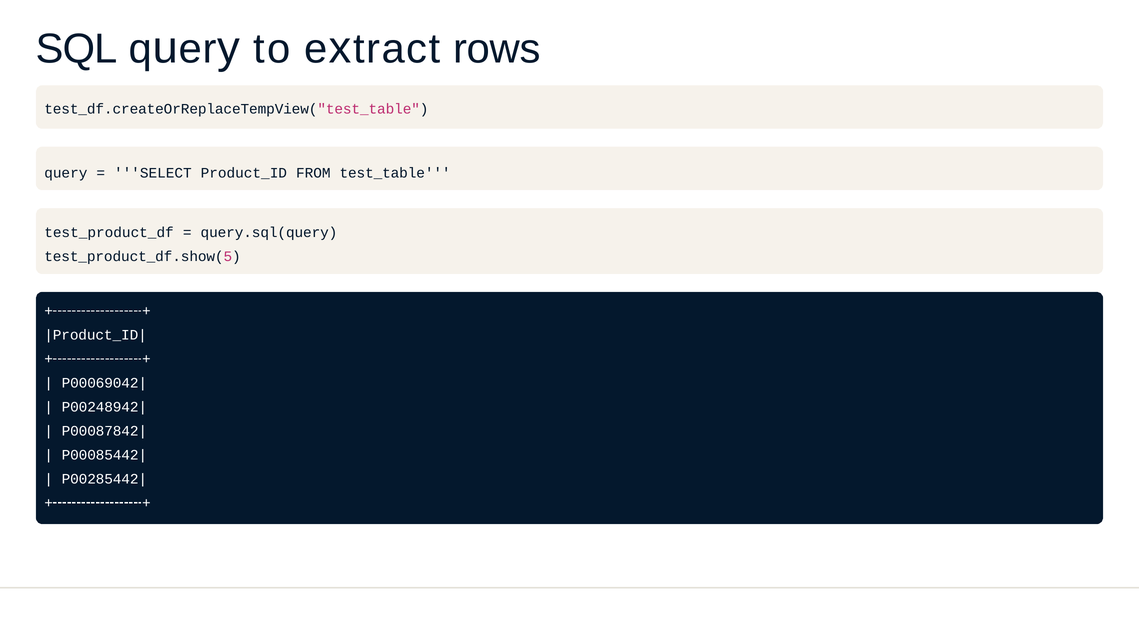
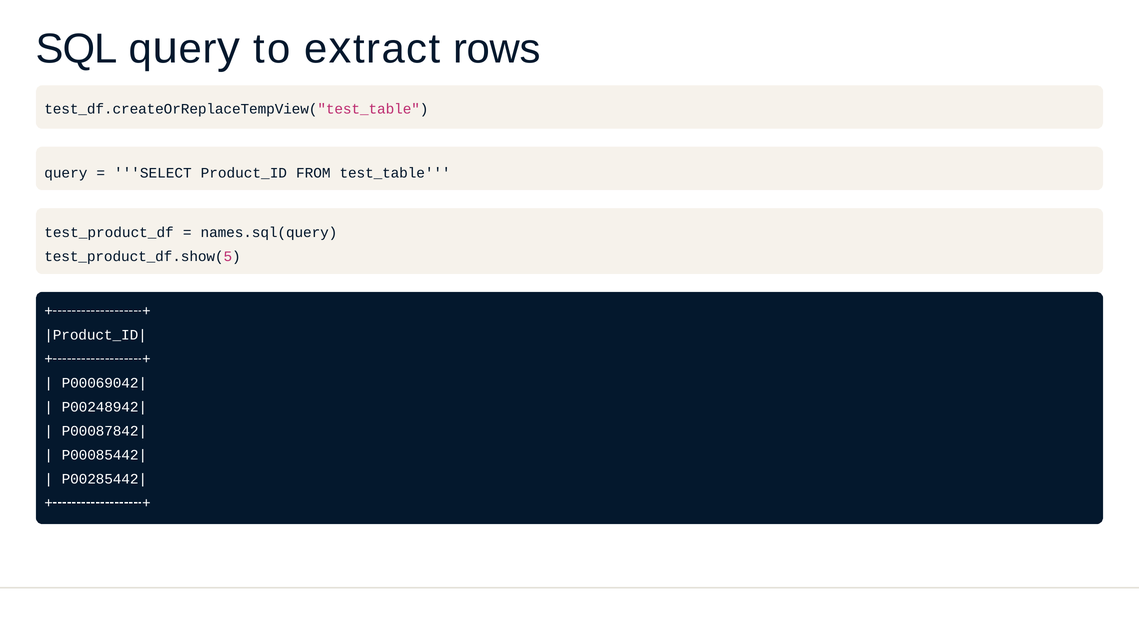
query.sql(query: query.sql(query -> names.sql(query
